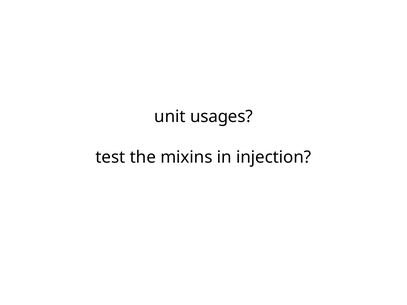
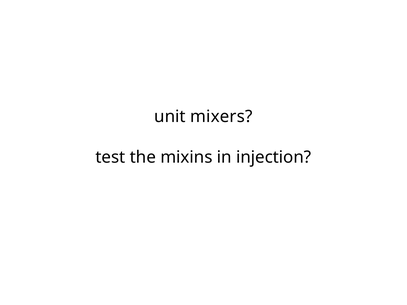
usages: usages -> mixers
